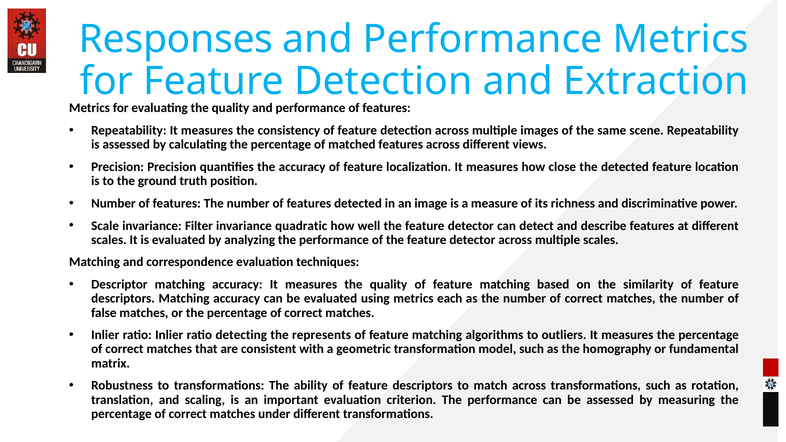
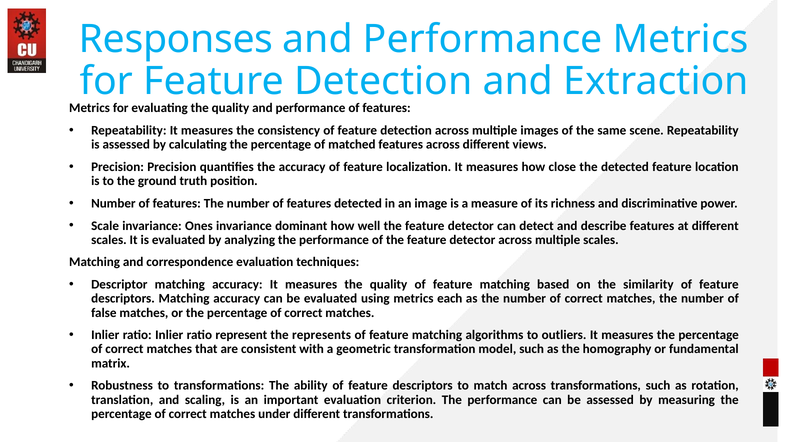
Filter: Filter -> Ones
quadratic: quadratic -> dominant
detecting: detecting -> represent
